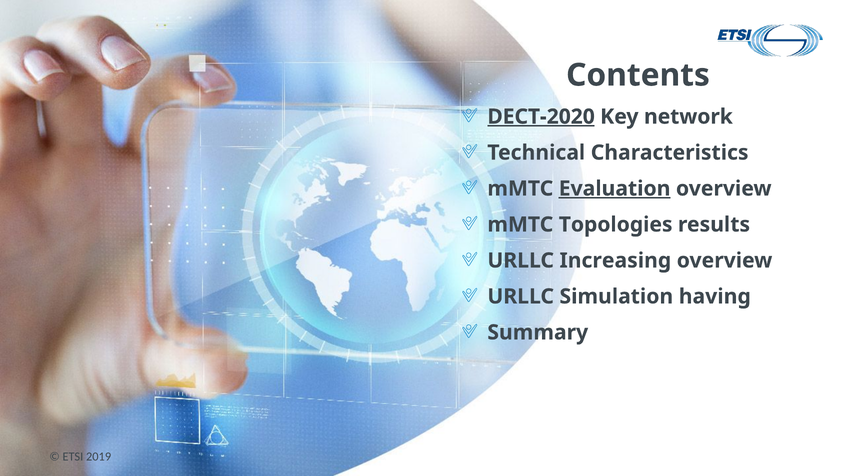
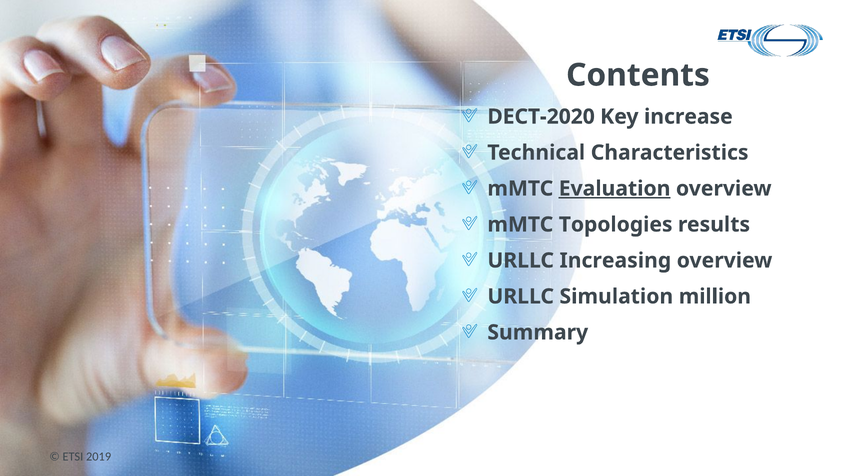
DECT-2020 underline: present -> none
network: network -> increase
having: having -> million
